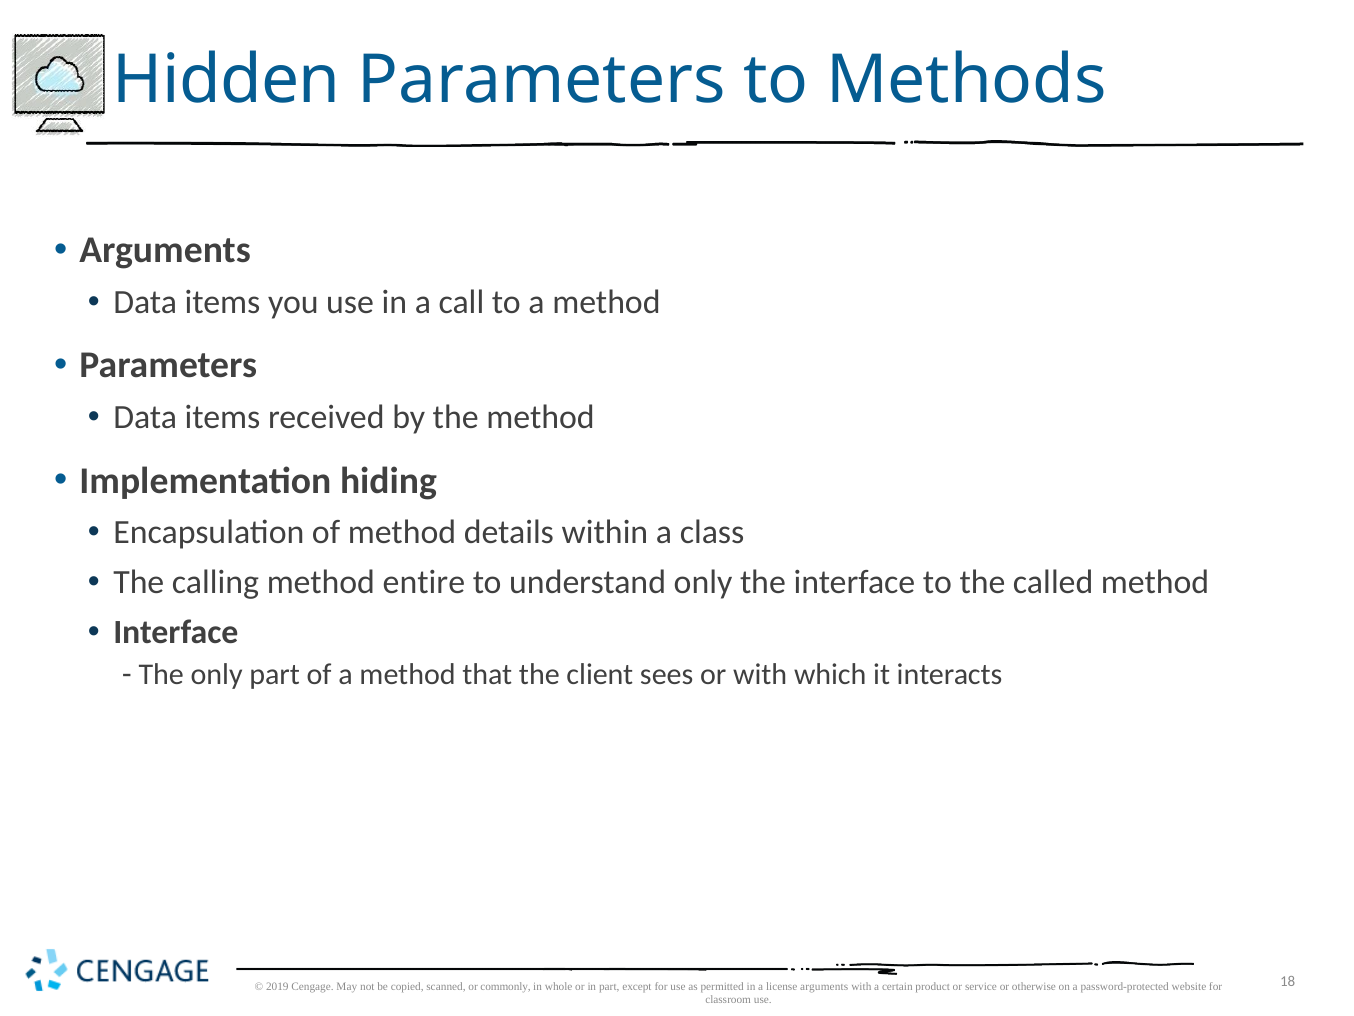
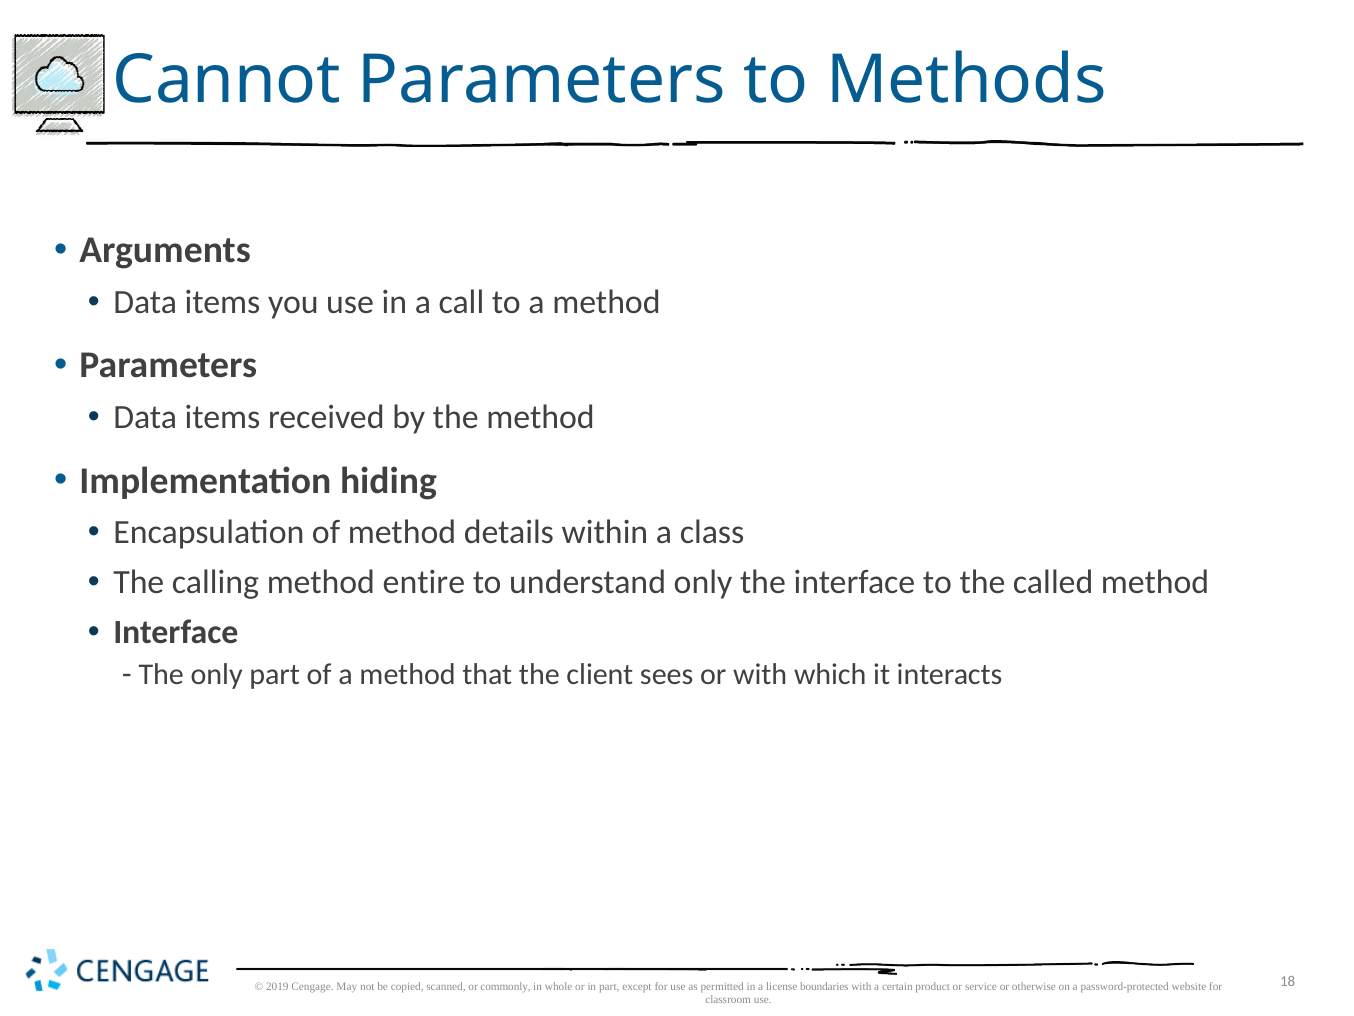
Hidden: Hidden -> Cannot
license arguments: arguments -> boundaries
